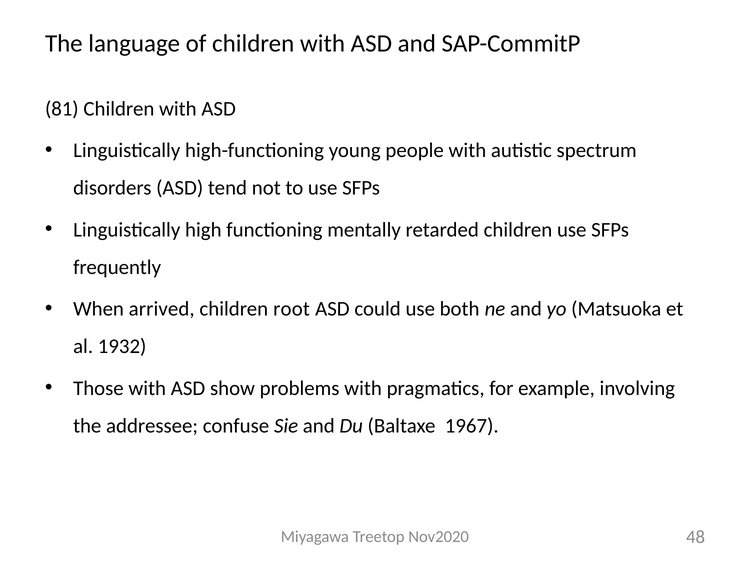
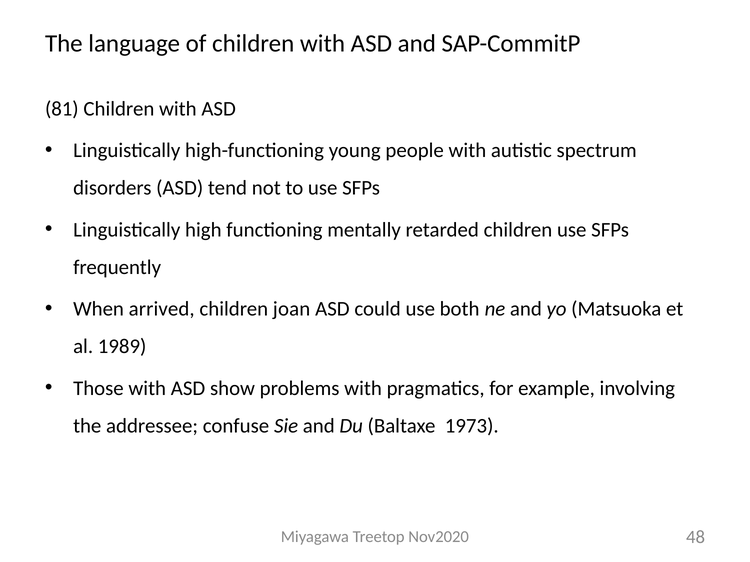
root: root -> joan
1932: 1932 -> 1989
1967: 1967 -> 1973
